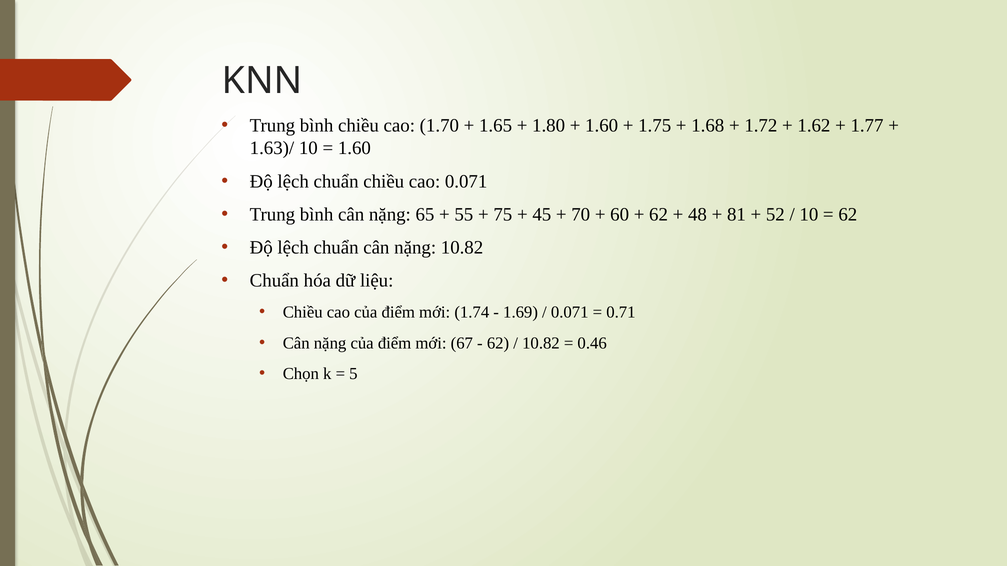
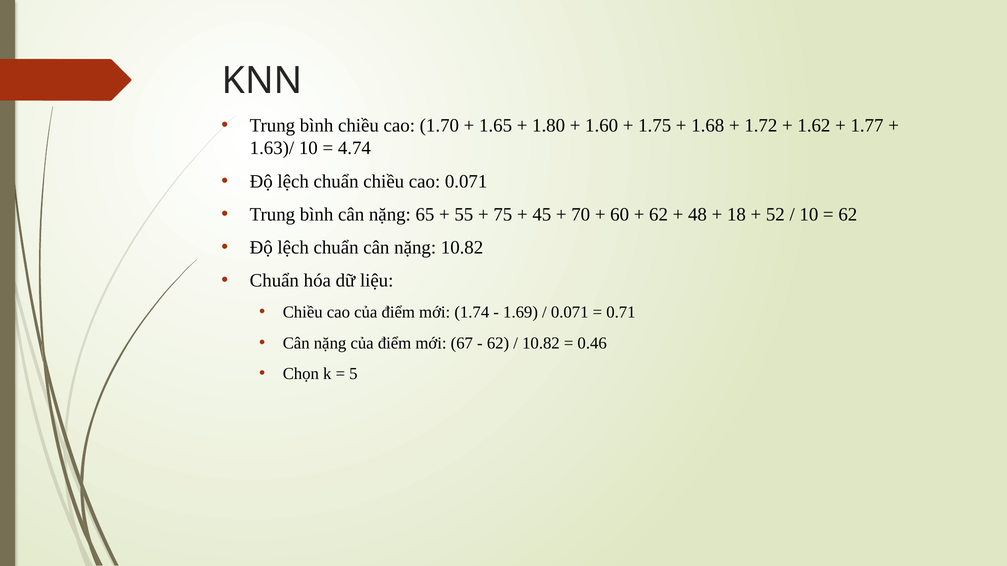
1.60 at (354, 148): 1.60 -> 4.74
81: 81 -> 18
